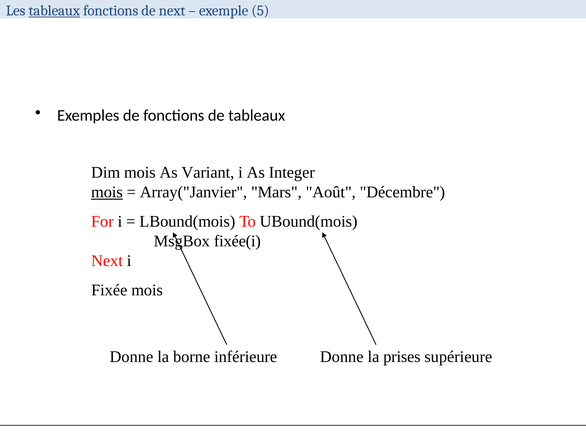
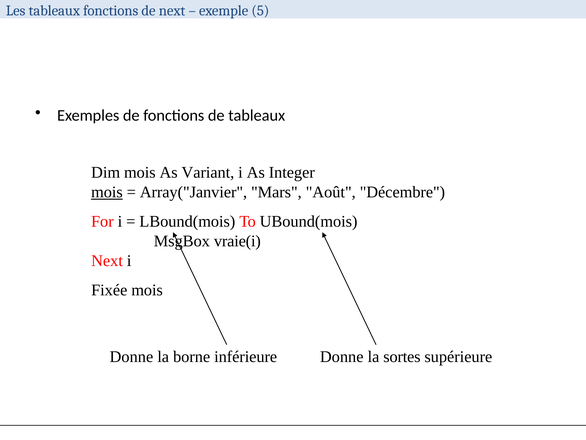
tableaux at (54, 11) underline: present -> none
fixée(i: fixée(i -> vraie(i
prises: prises -> sortes
